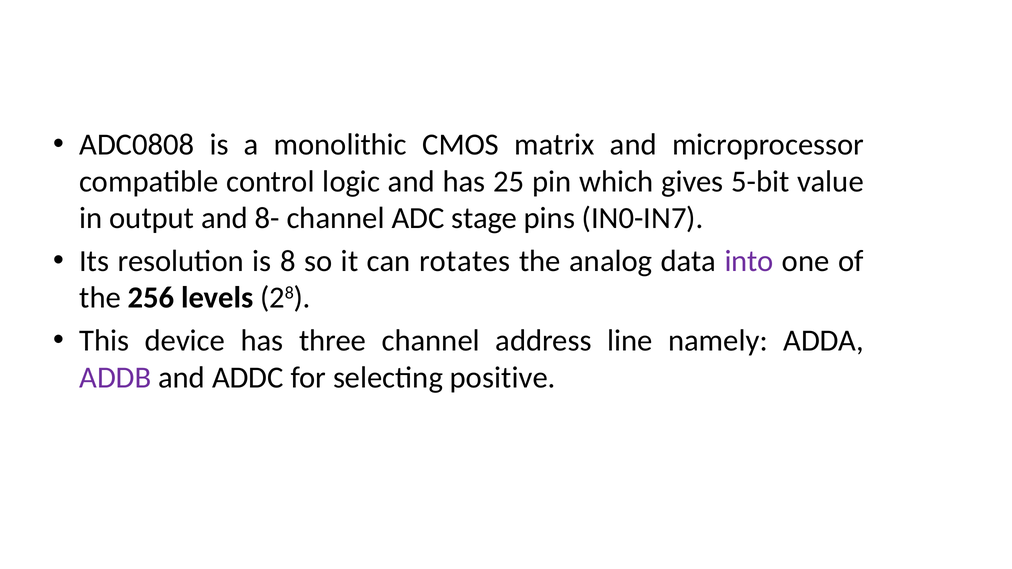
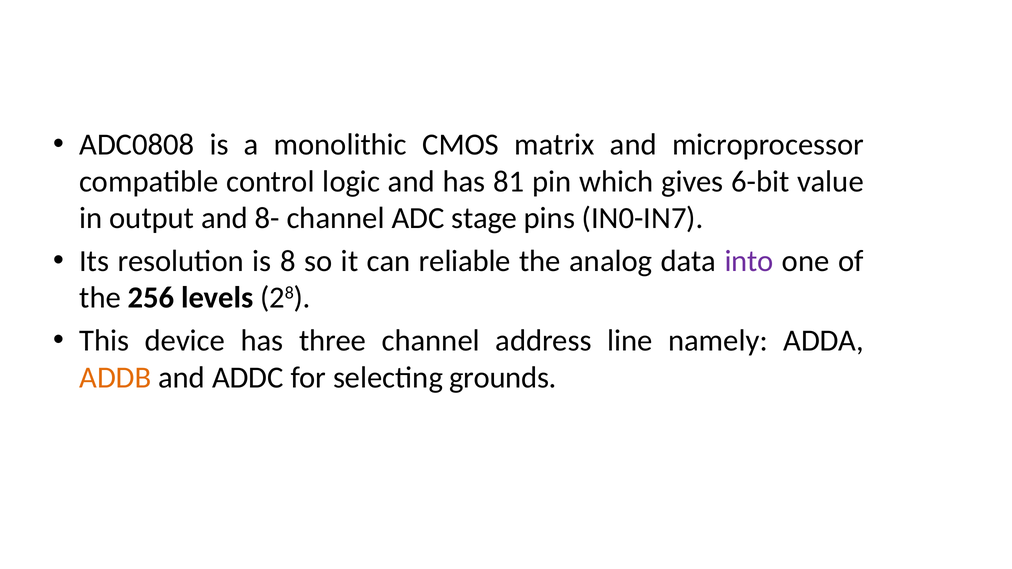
25: 25 -> 81
5-bit: 5-bit -> 6-bit
rotates: rotates -> reliable
ADDB colour: purple -> orange
positive: positive -> grounds
